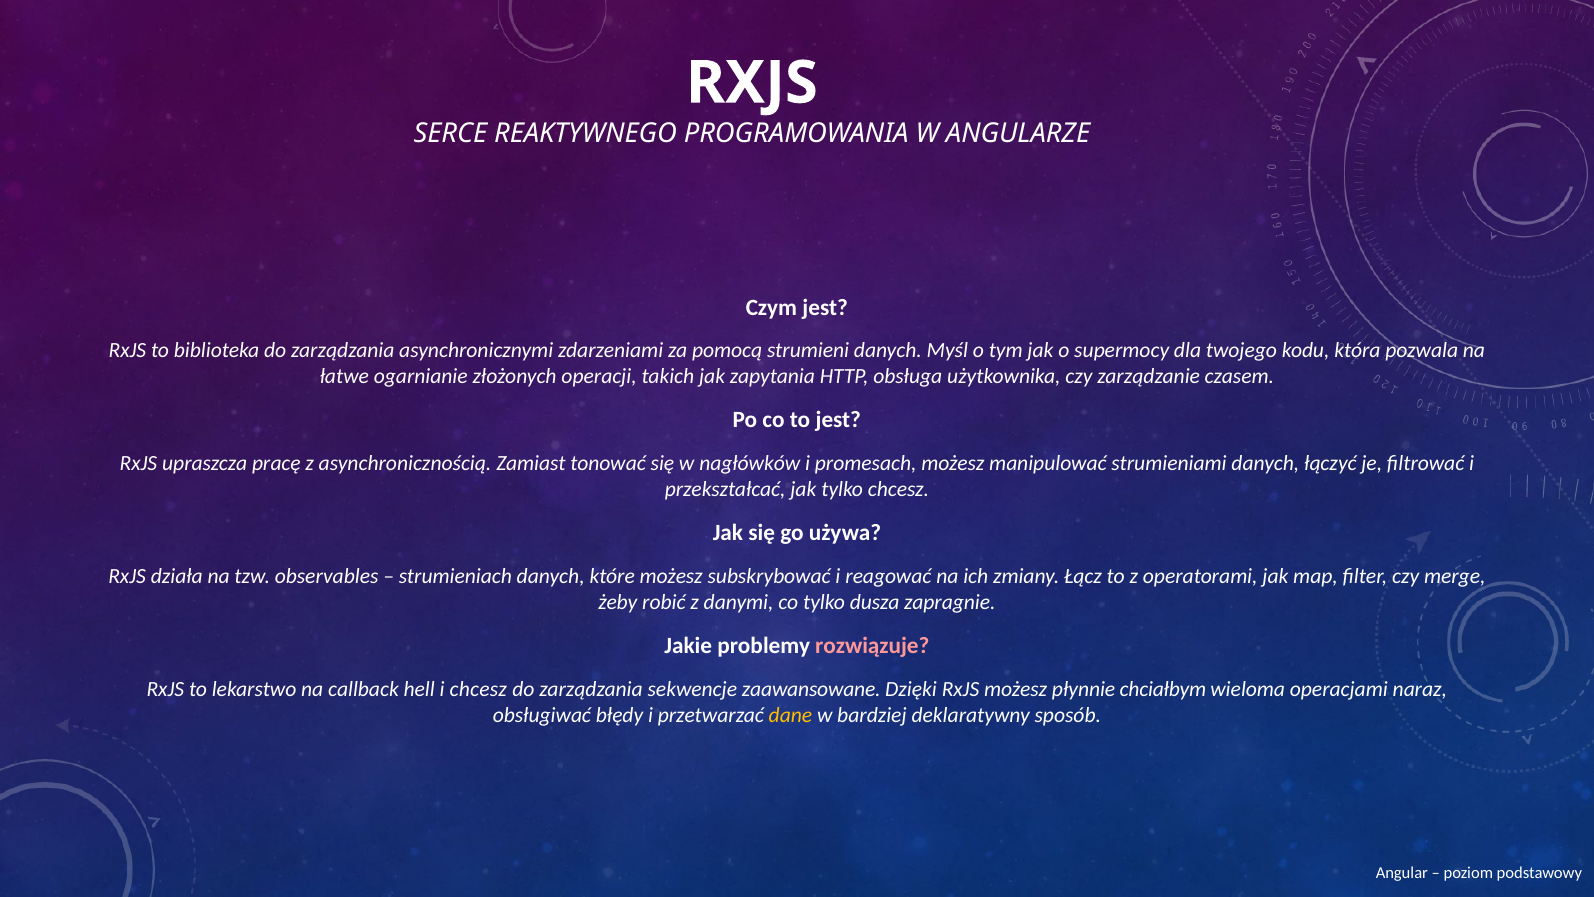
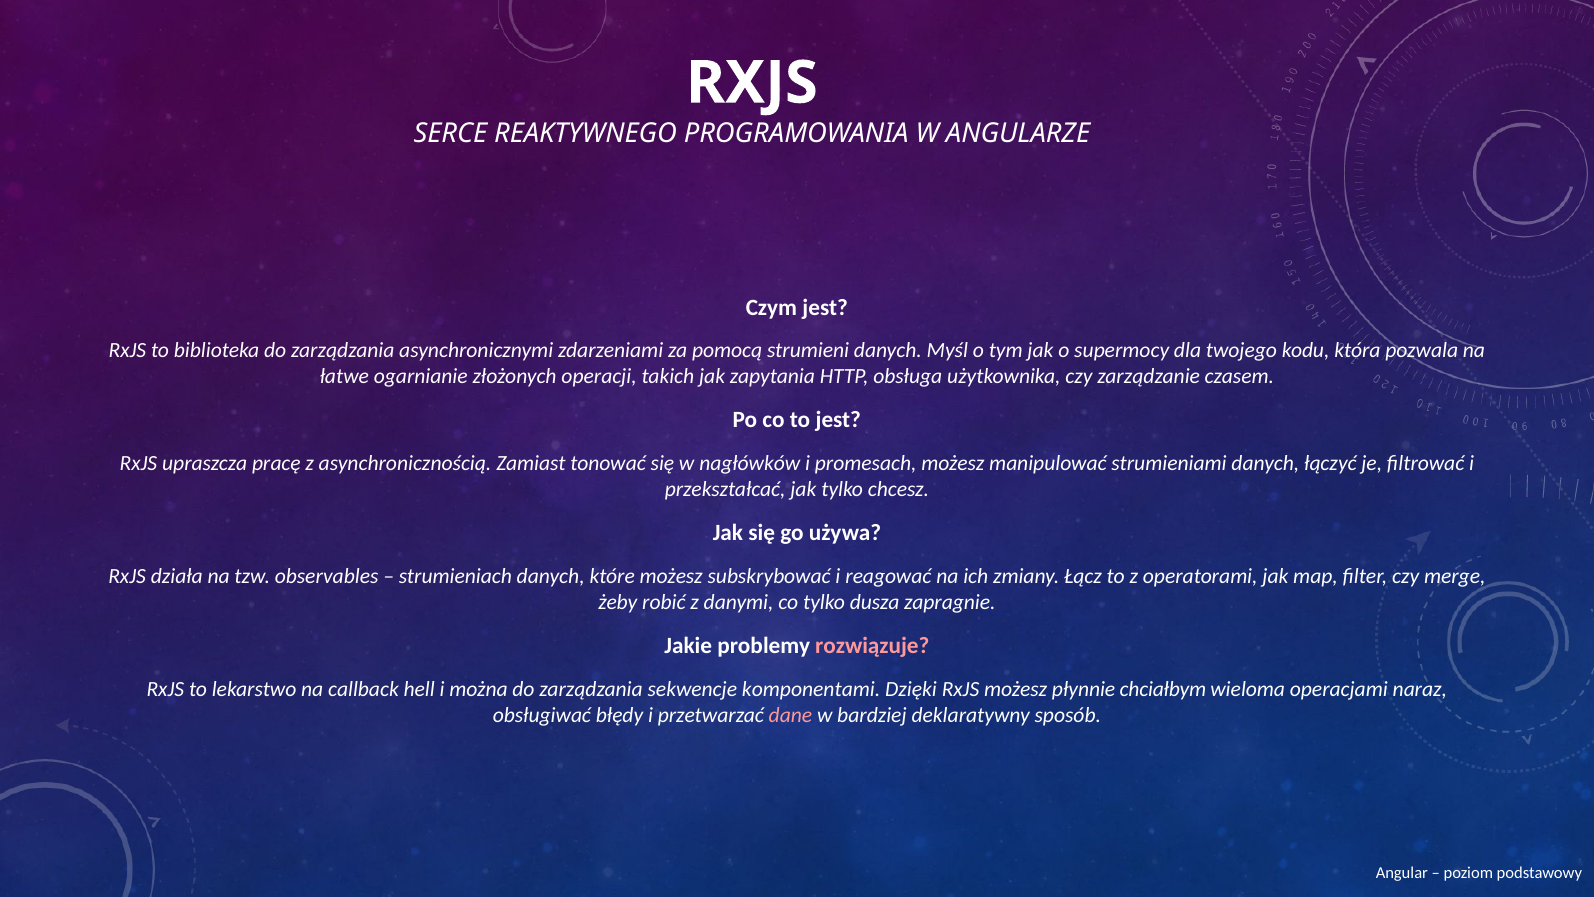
i chcesz: chcesz -> można
zaawansowane: zaawansowane -> komponentami
dane colour: yellow -> pink
